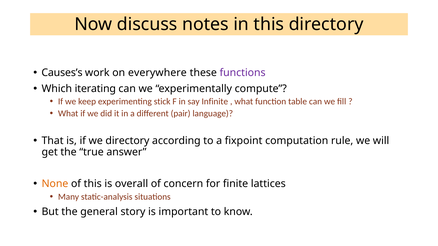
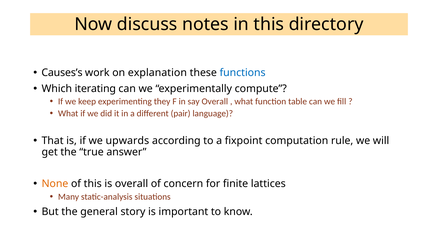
everywhere: everywhere -> explanation
functions colour: purple -> blue
stick: stick -> they
say Infinite: Infinite -> Overall
we directory: directory -> upwards
